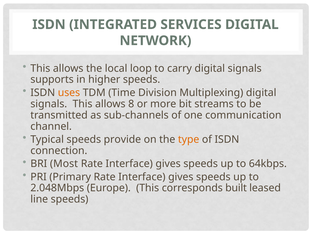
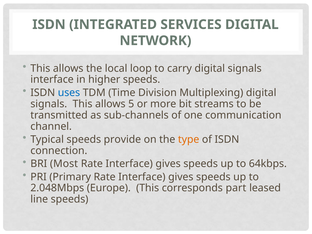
supports at (52, 80): supports -> interface
uses colour: orange -> blue
8: 8 -> 5
built: built -> part
